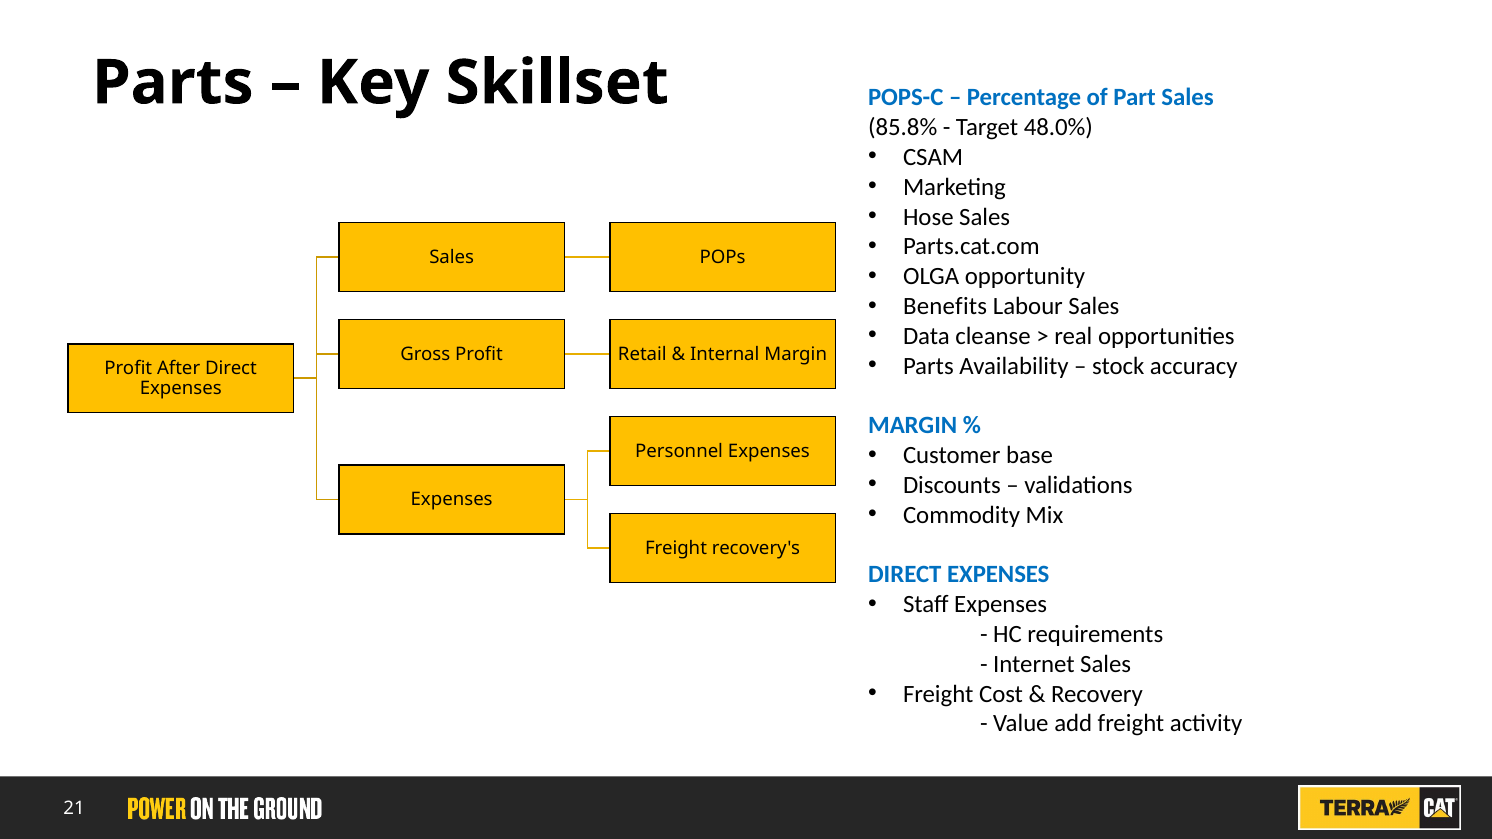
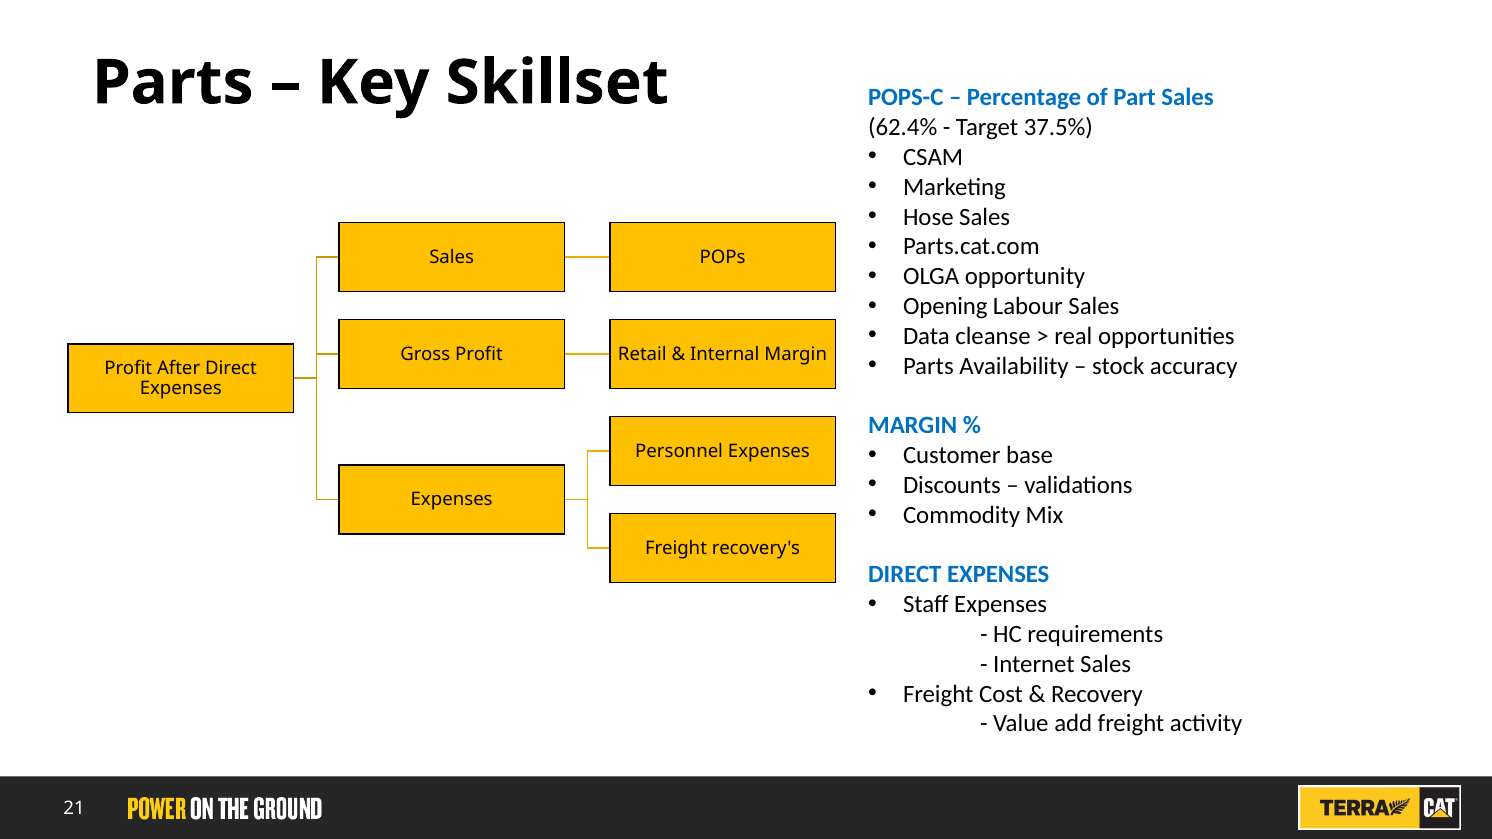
85.8%: 85.8% -> 62.4%
48.0%: 48.0% -> 37.5%
Benefits: Benefits -> Opening
